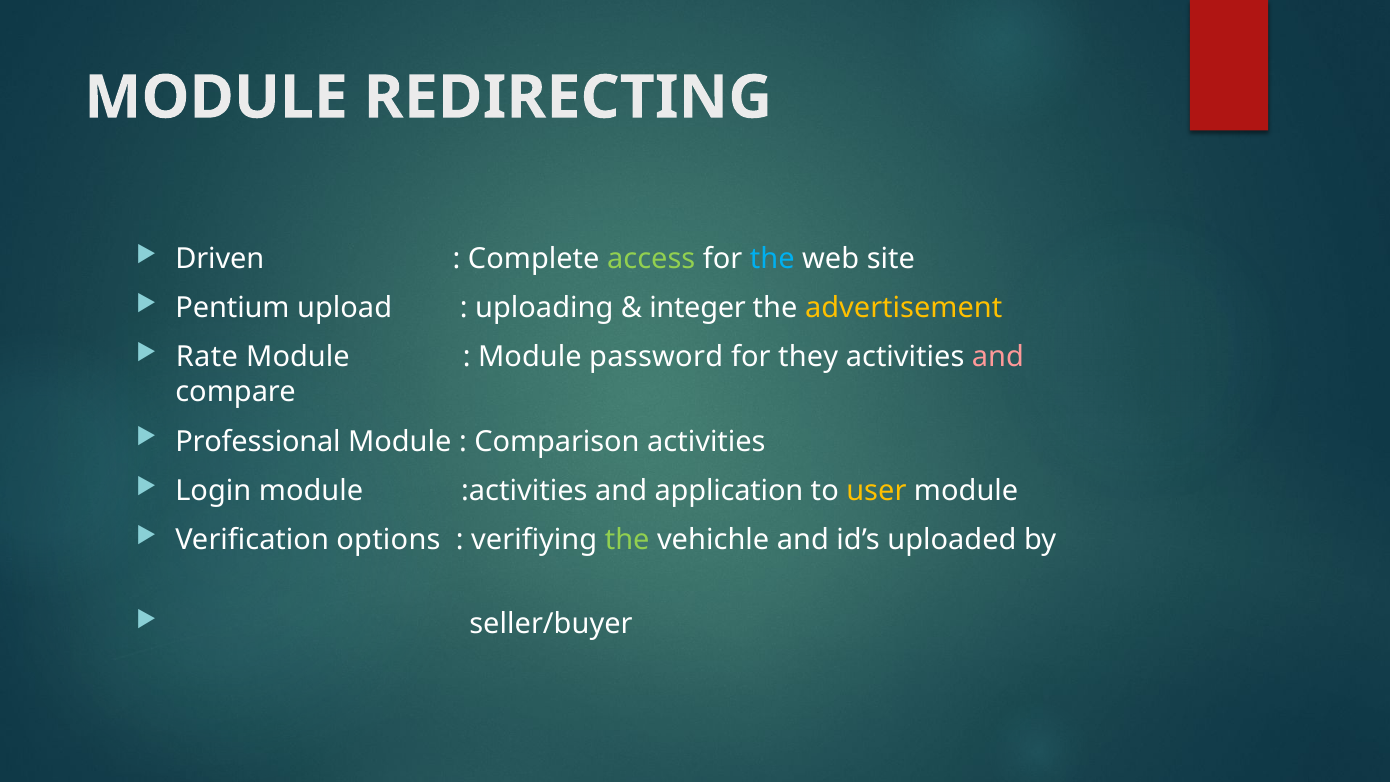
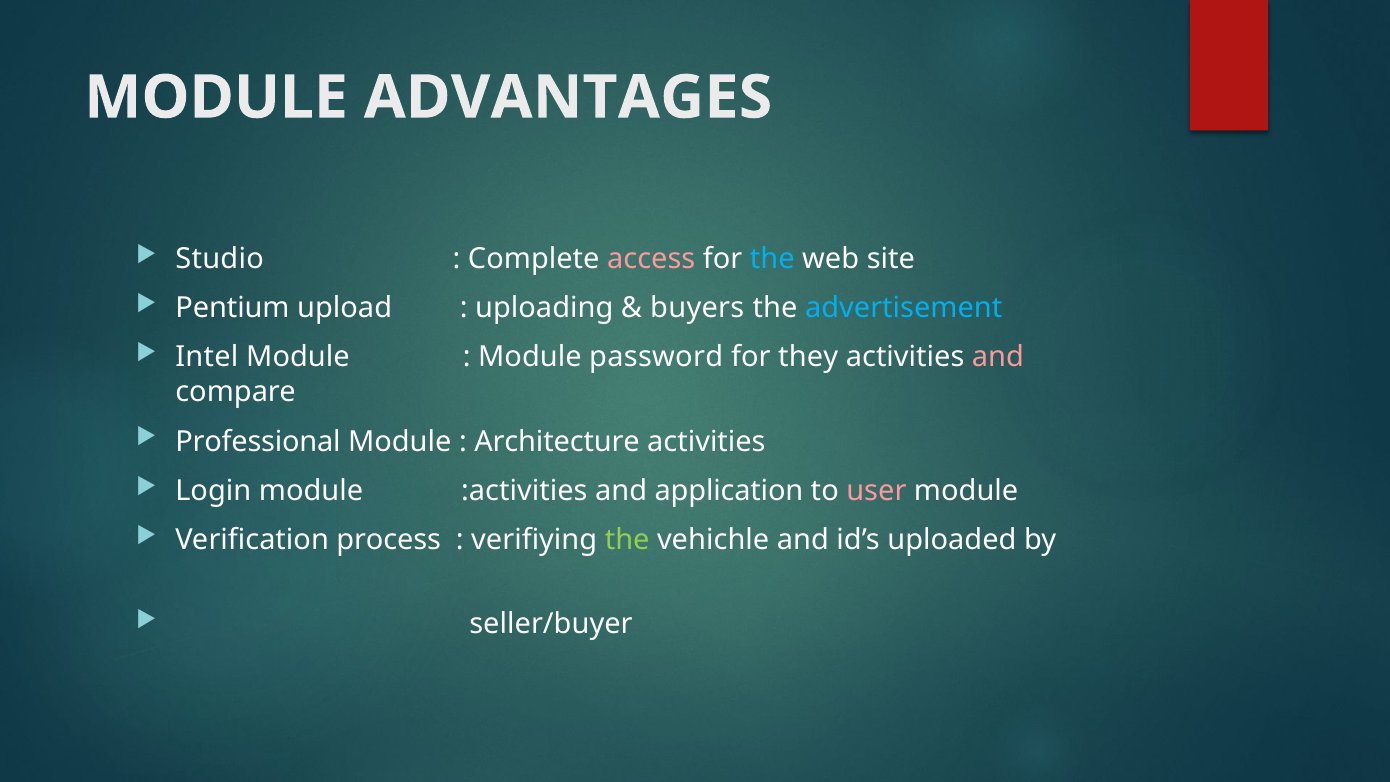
REDIRECTING: REDIRECTING -> ADVANTAGES
Driven: Driven -> Studio
access colour: light green -> pink
integer: integer -> buyers
advertisement colour: yellow -> light blue
Rate: Rate -> Intel
Comparison: Comparison -> Architecture
user colour: yellow -> pink
options: options -> process
